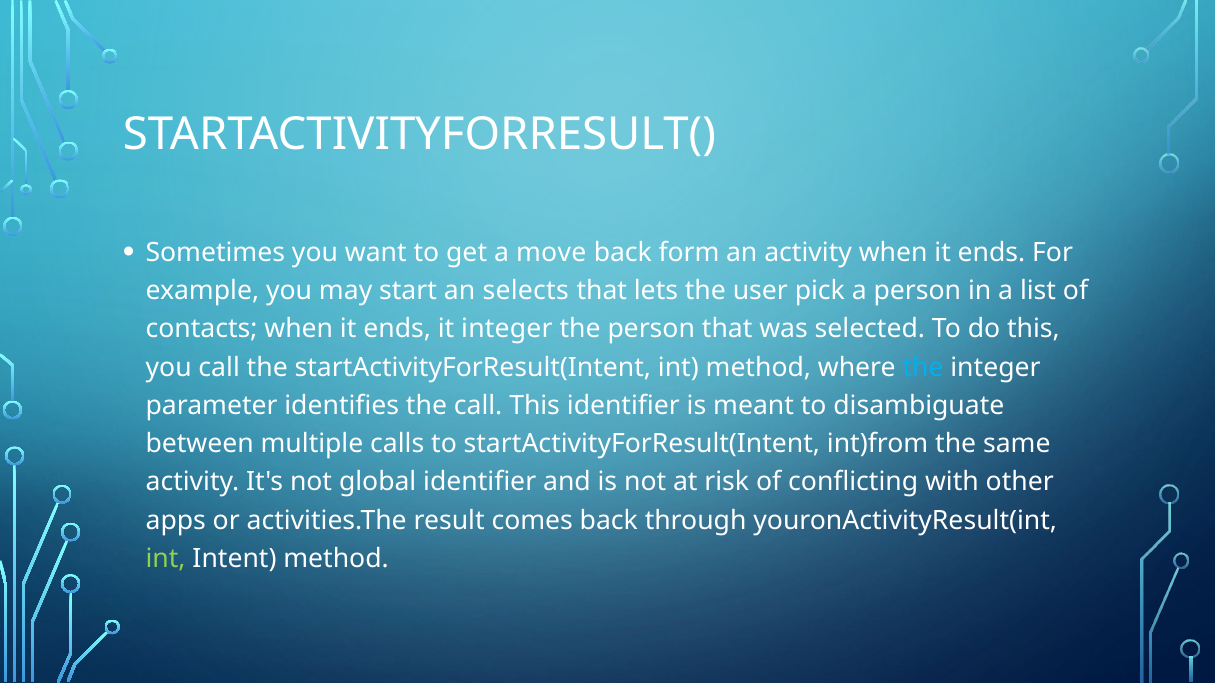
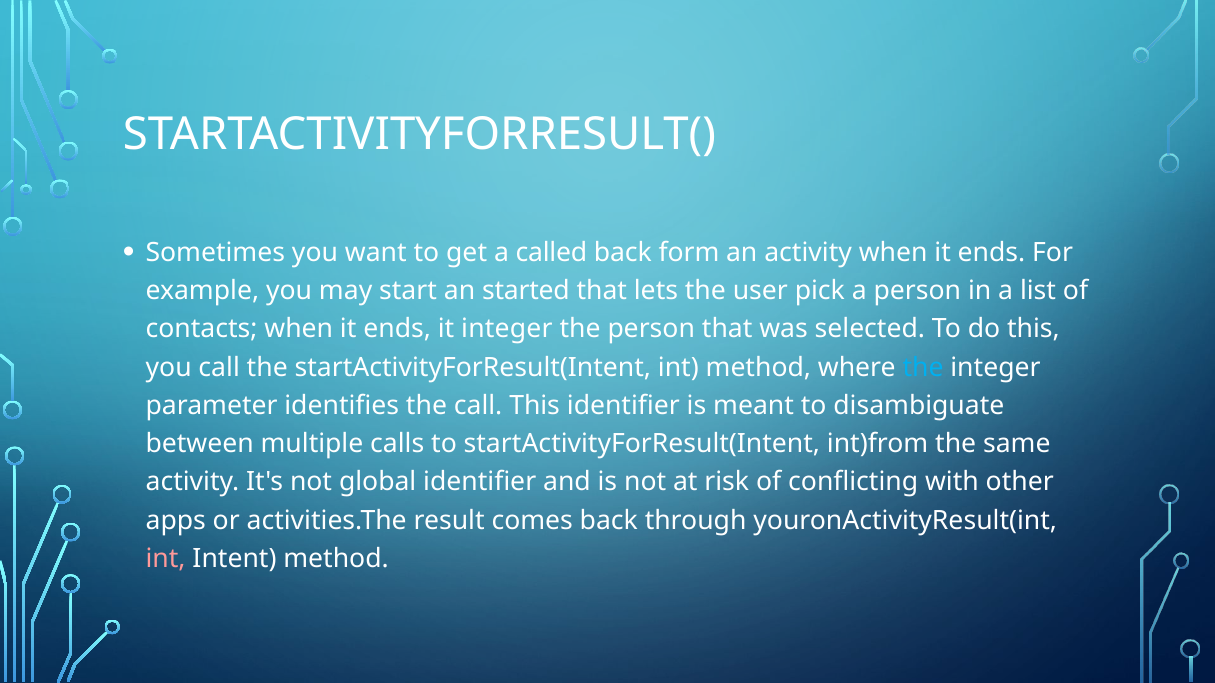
move: move -> called
selects: selects -> started
int at (166, 559) colour: light green -> pink
